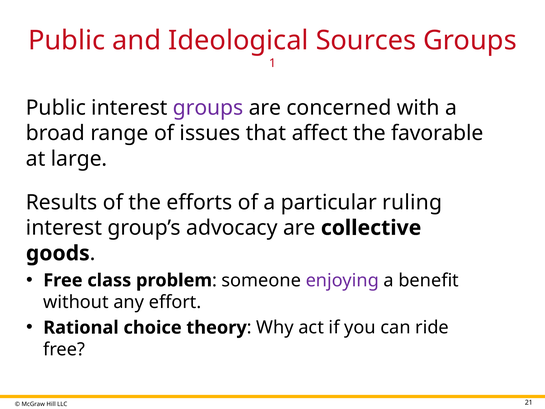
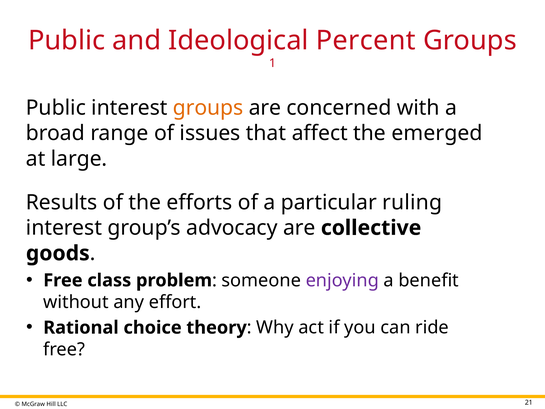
Sources: Sources -> Percent
groups at (208, 108) colour: purple -> orange
favorable: favorable -> emerged
